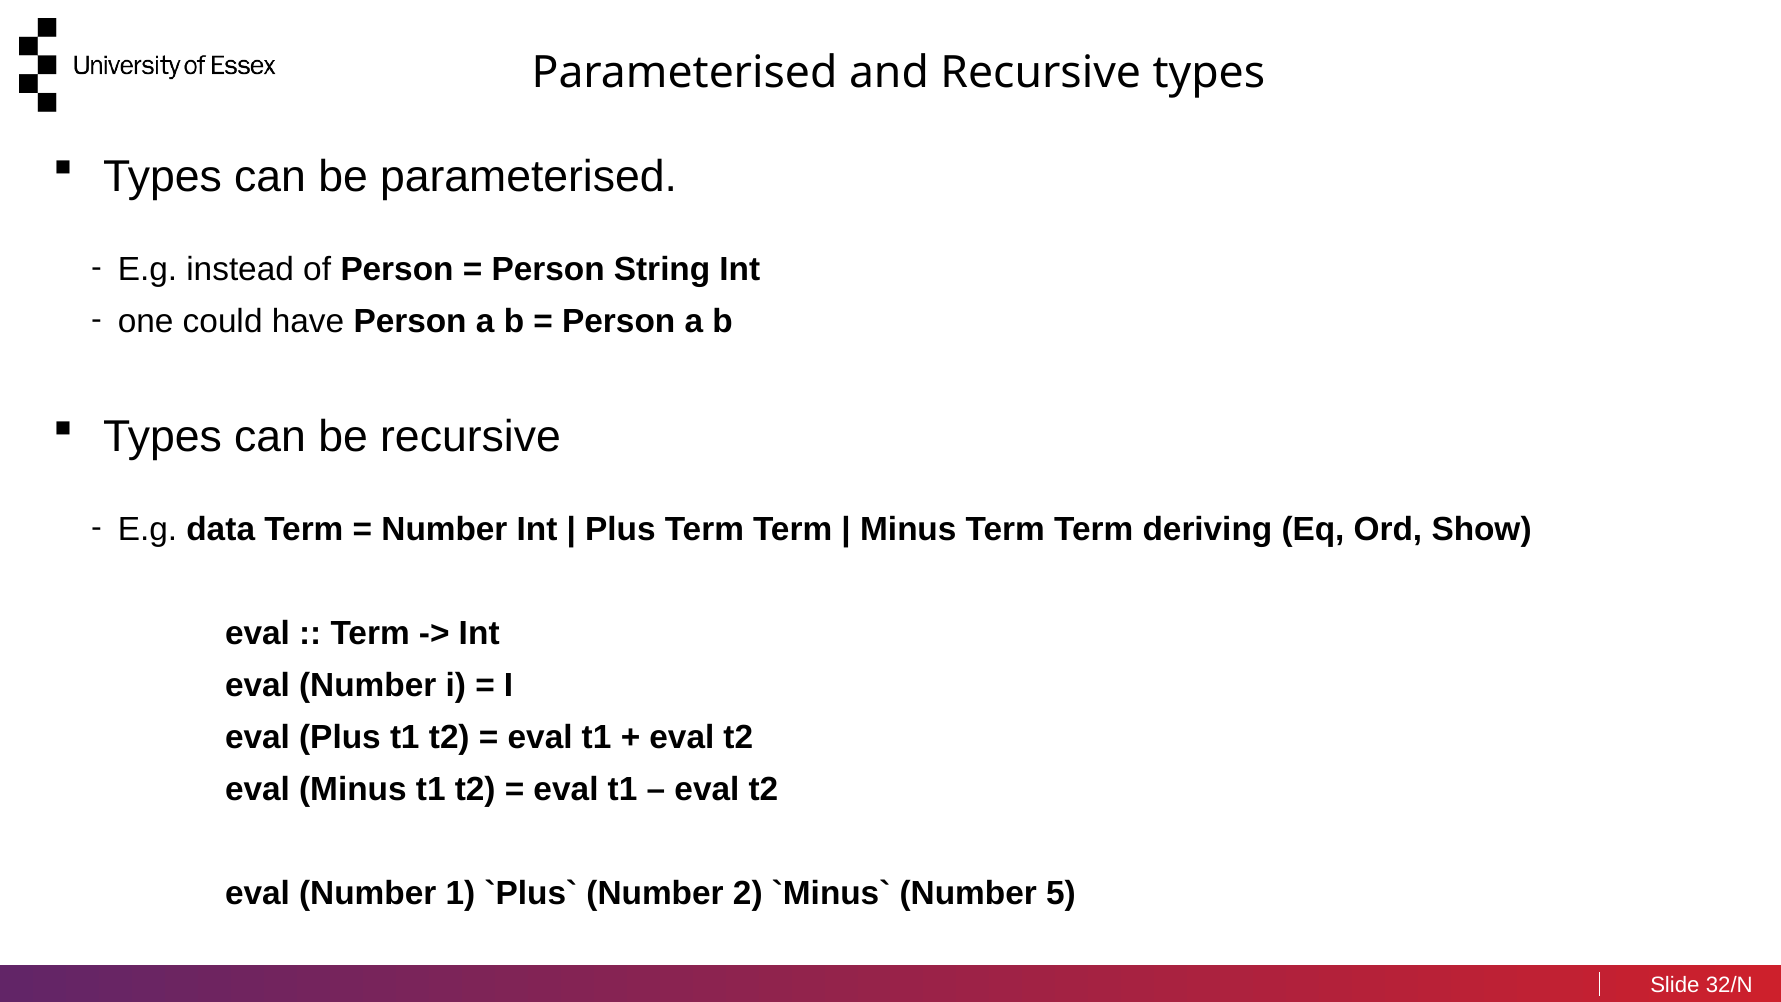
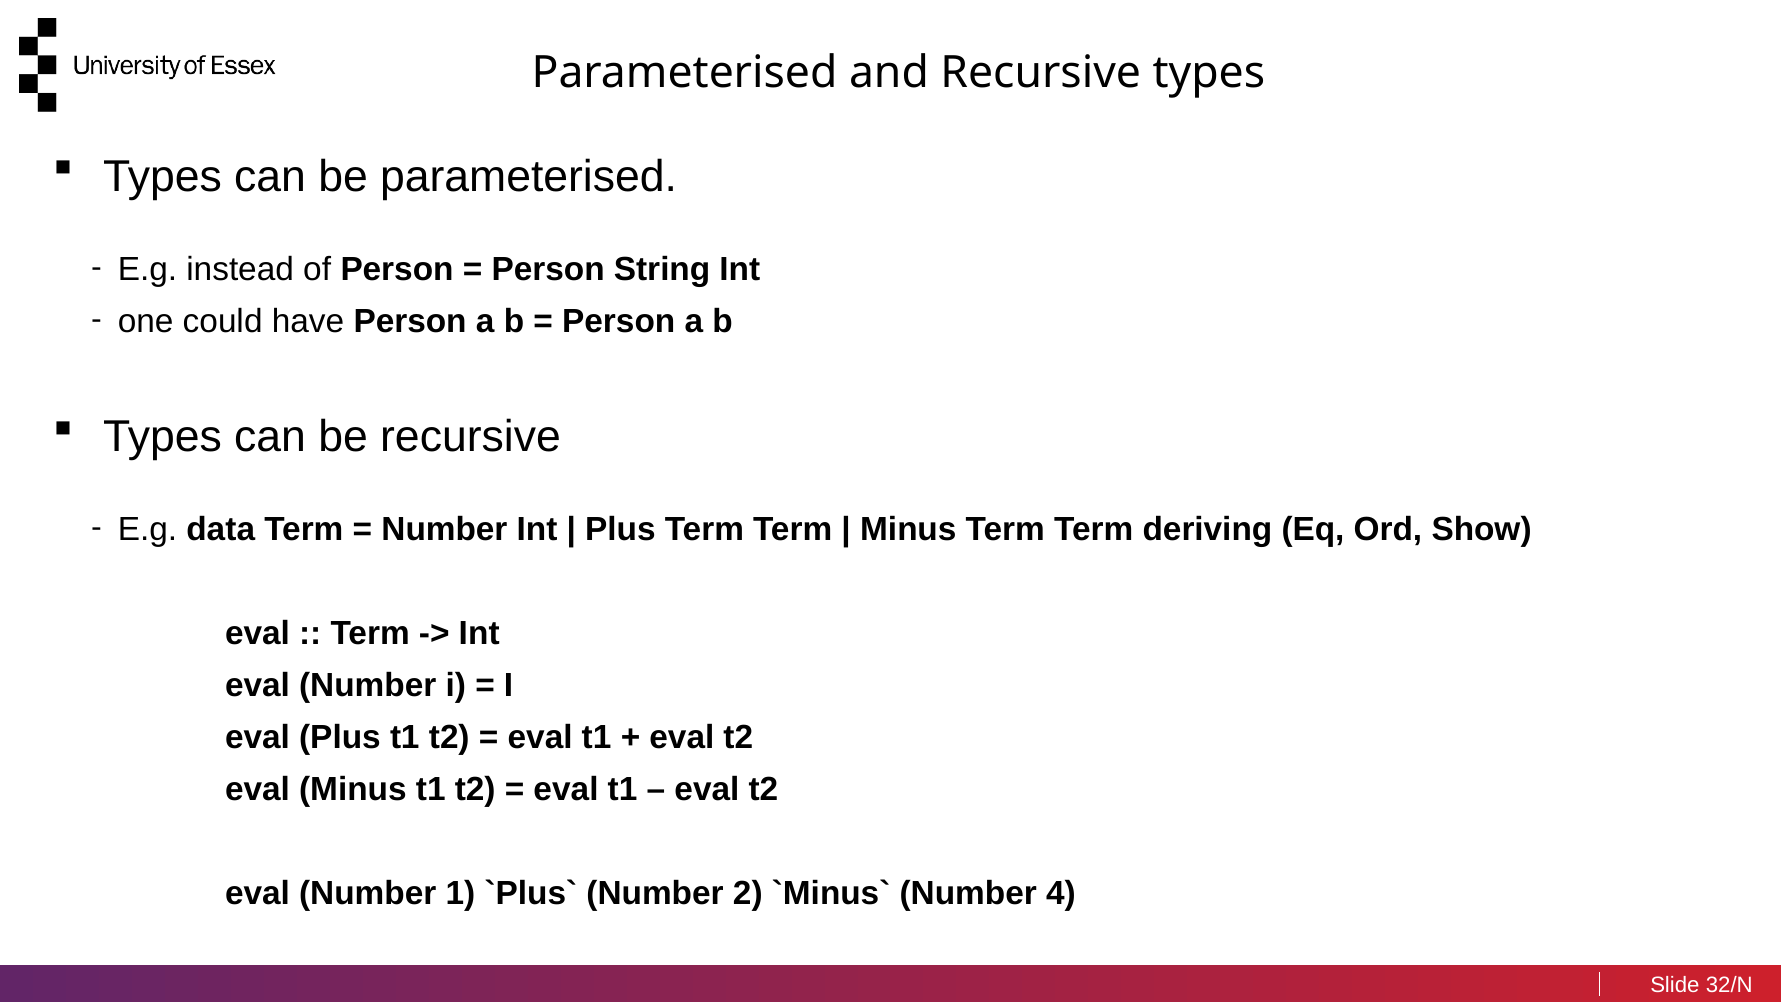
5: 5 -> 4
